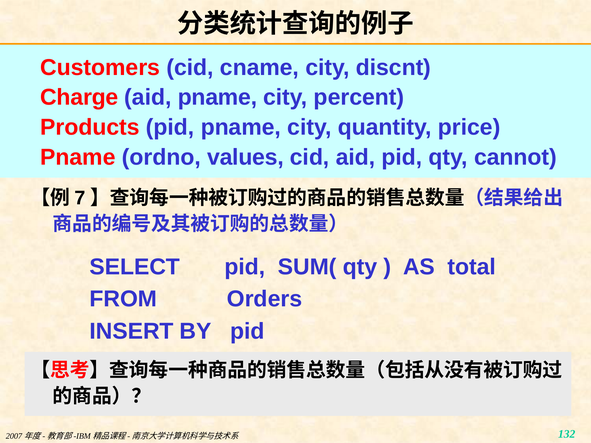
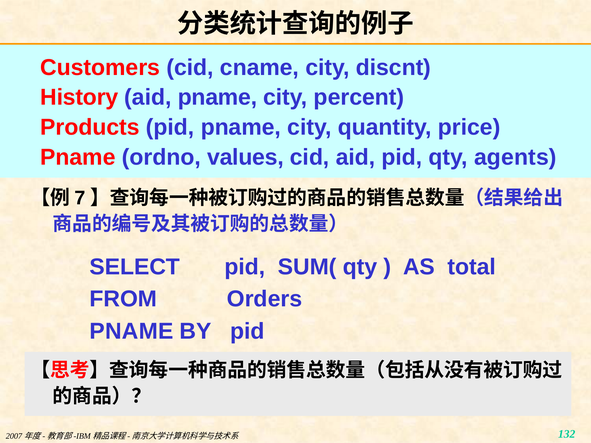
Charge: Charge -> History
cannot: cannot -> agents
INSERT at (132, 331): INSERT -> PNAME
